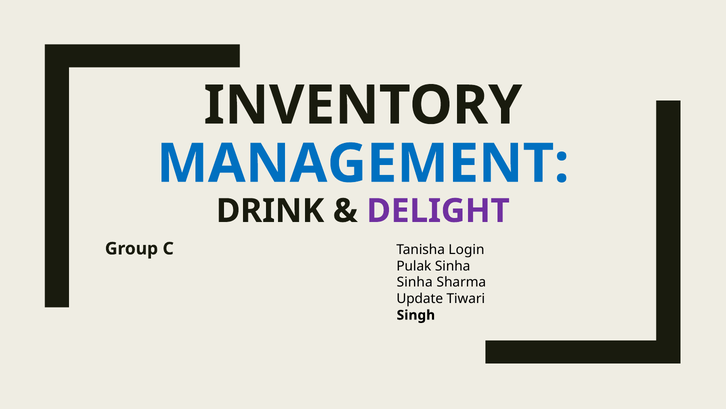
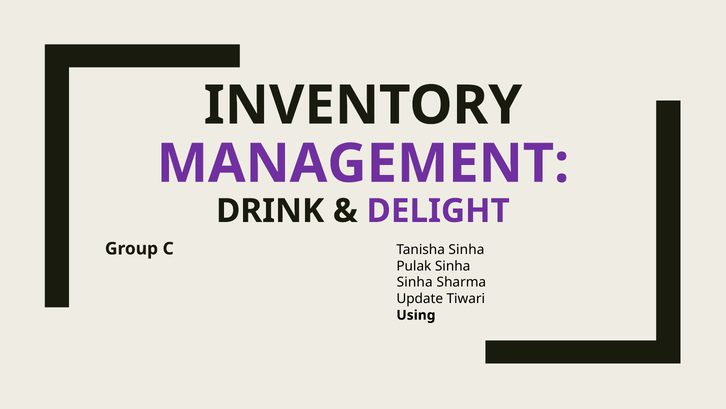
MANAGEMENT colour: blue -> purple
Tanisha Login: Login -> Sinha
Singh: Singh -> Using
